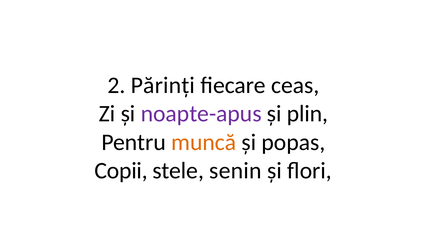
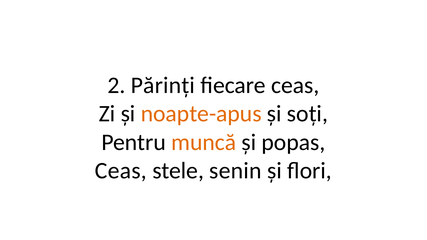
noapte-apus colour: purple -> orange
plin: plin -> soți
Copii at (121, 171): Copii -> Ceas
